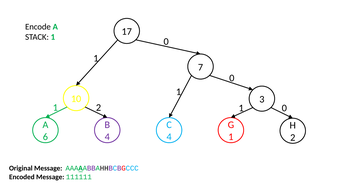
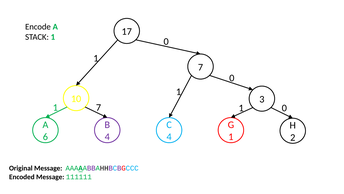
1 2: 2 -> 7
